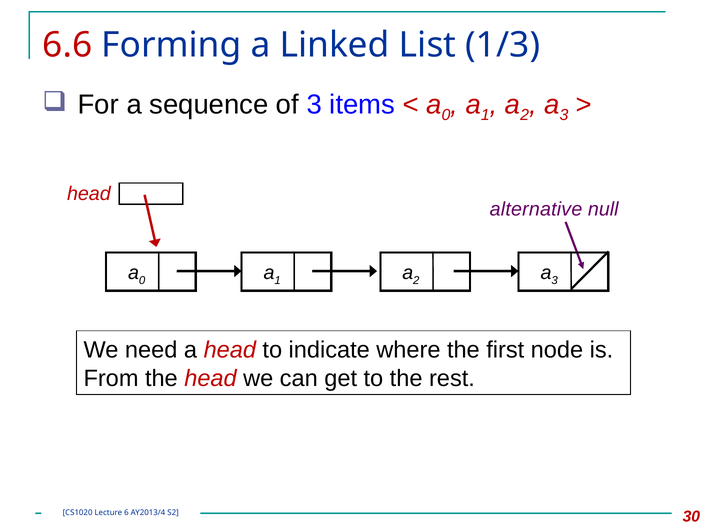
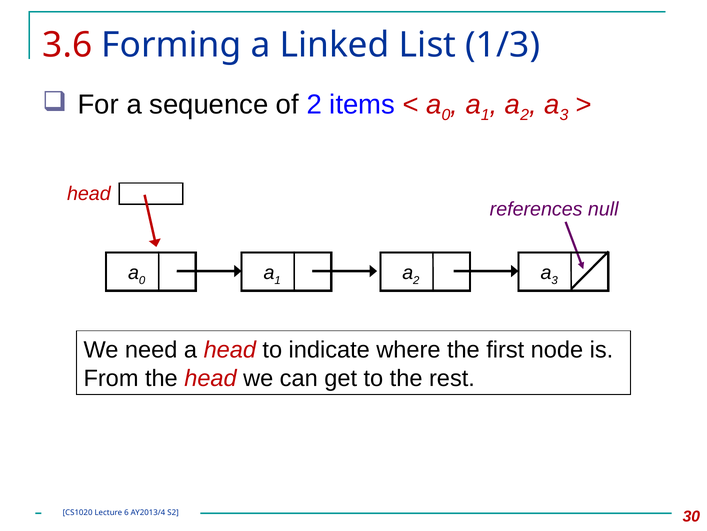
6.6: 6.6 -> 3.6
of 3: 3 -> 2
alternative: alternative -> references
